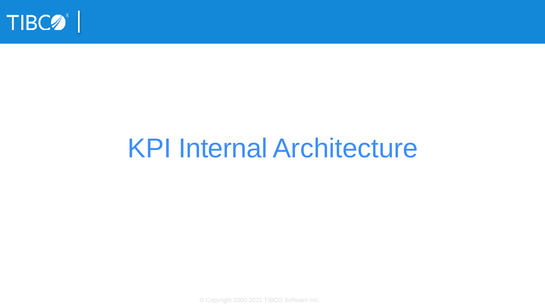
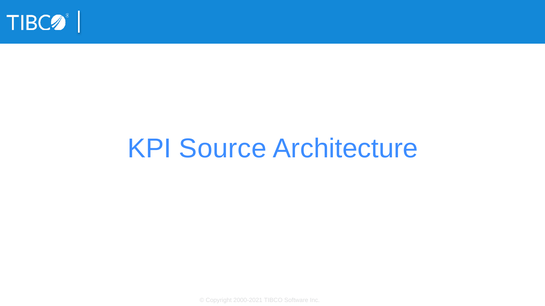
Internal: Internal -> Source
